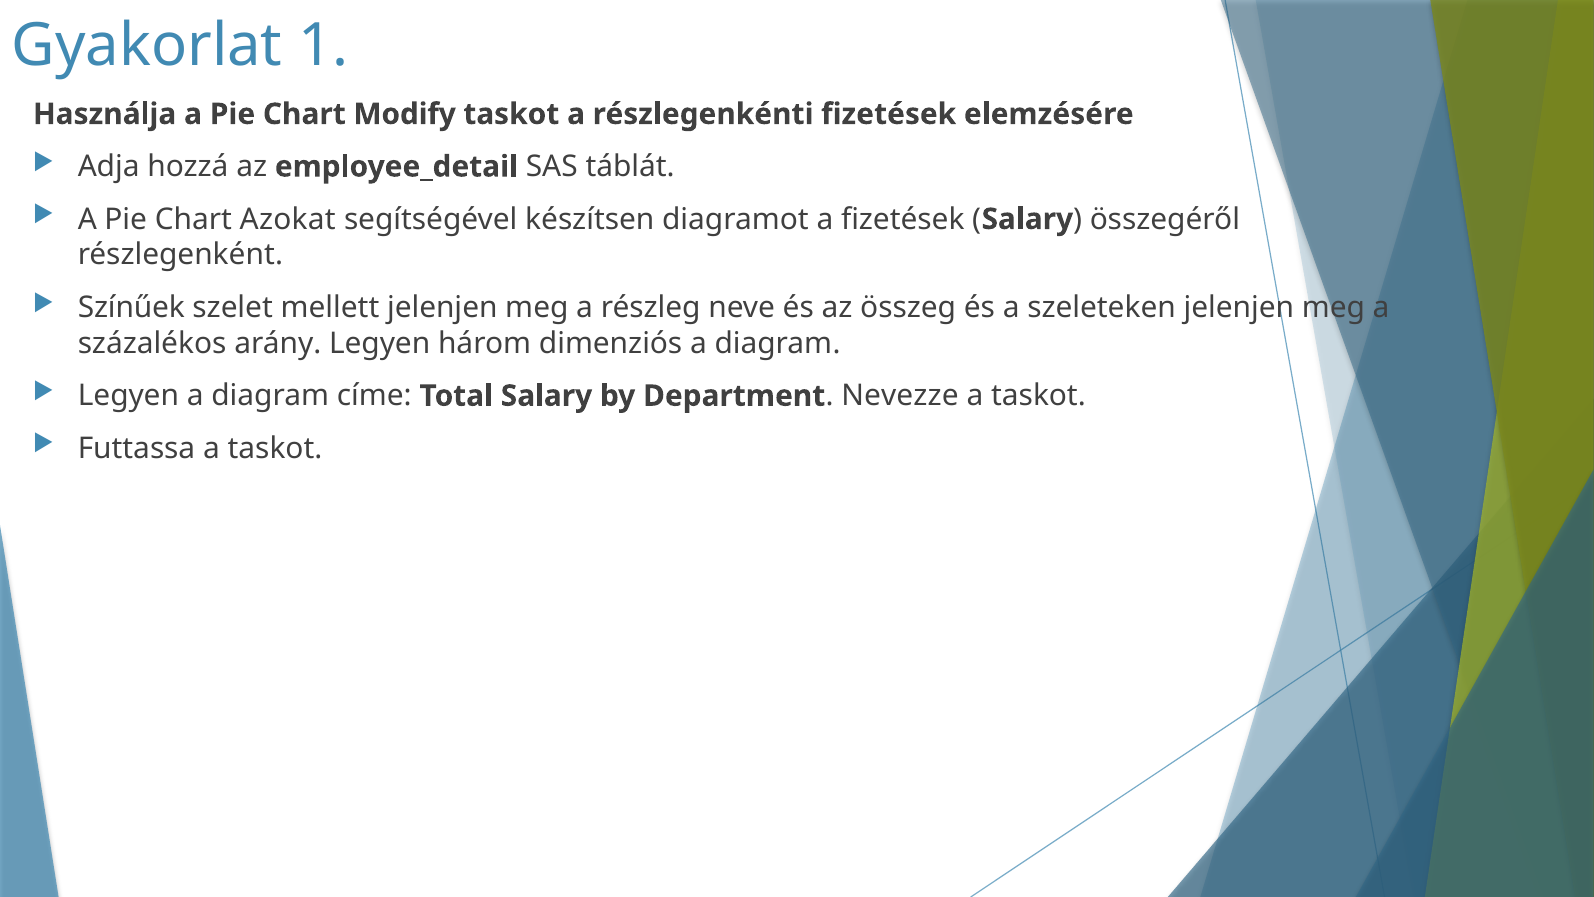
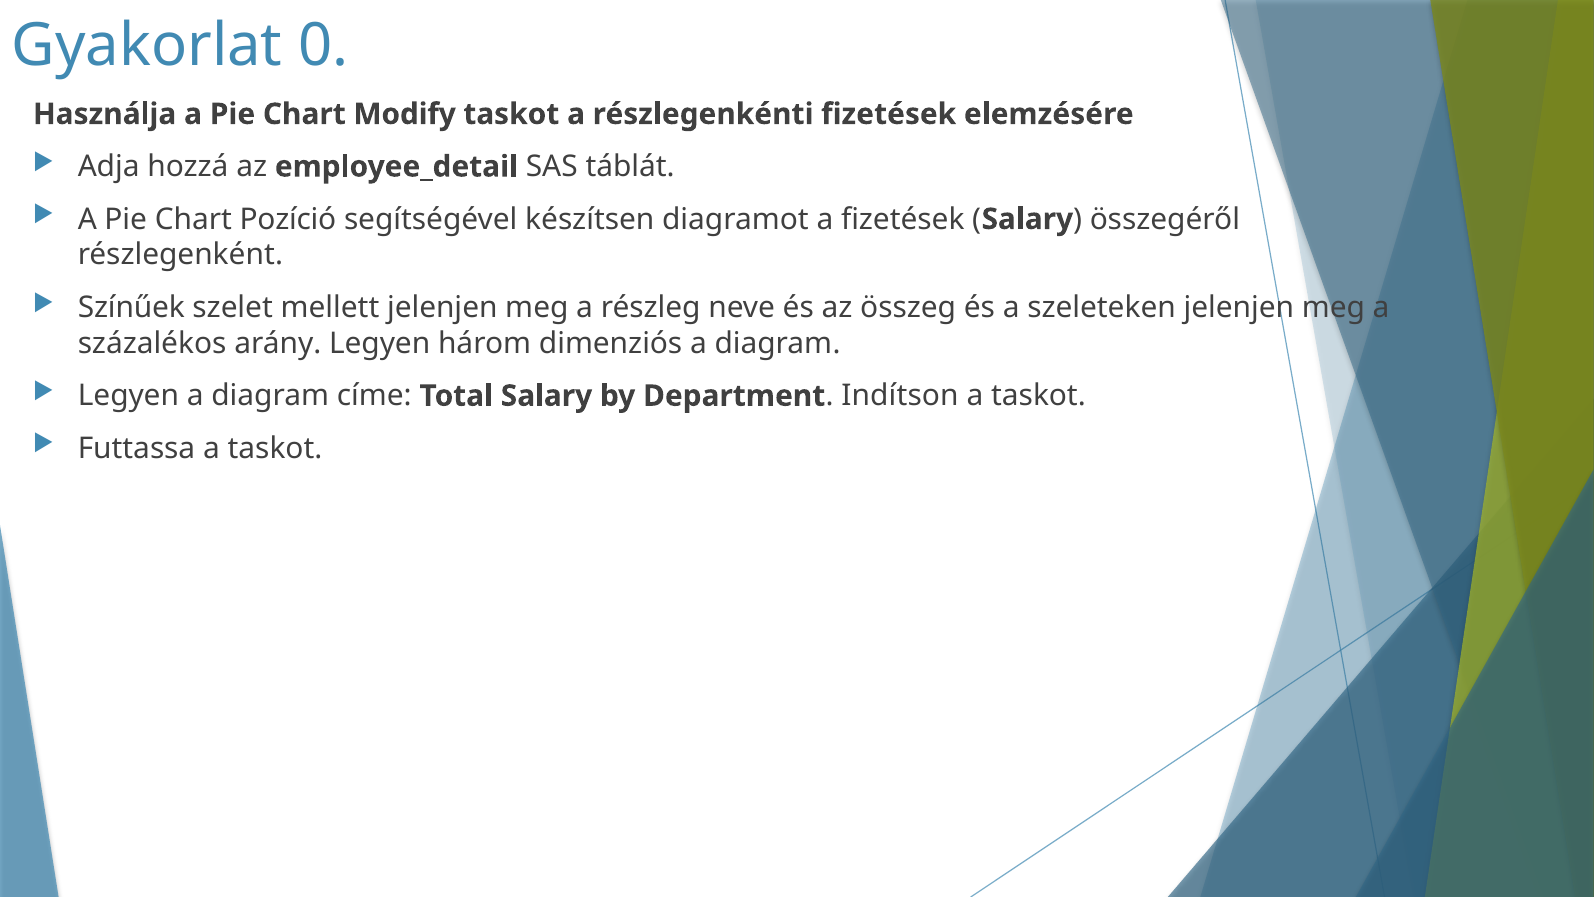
1: 1 -> 0
Azokat: Azokat -> Pozíció
Nevezze: Nevezze -> Indítson
